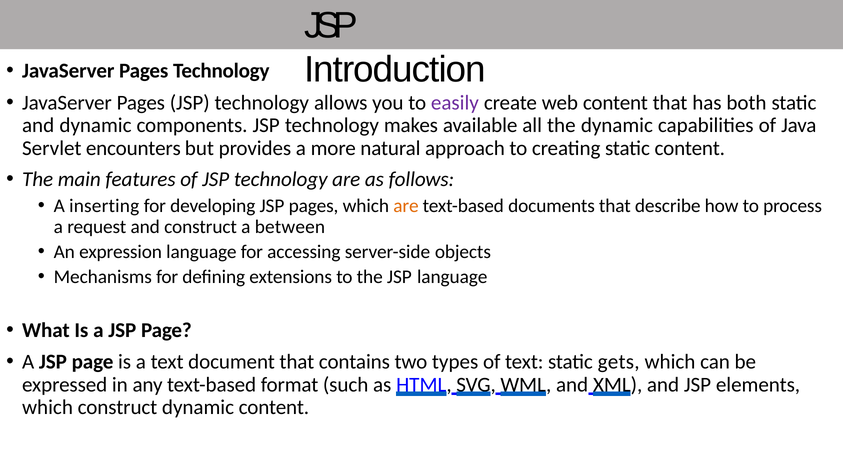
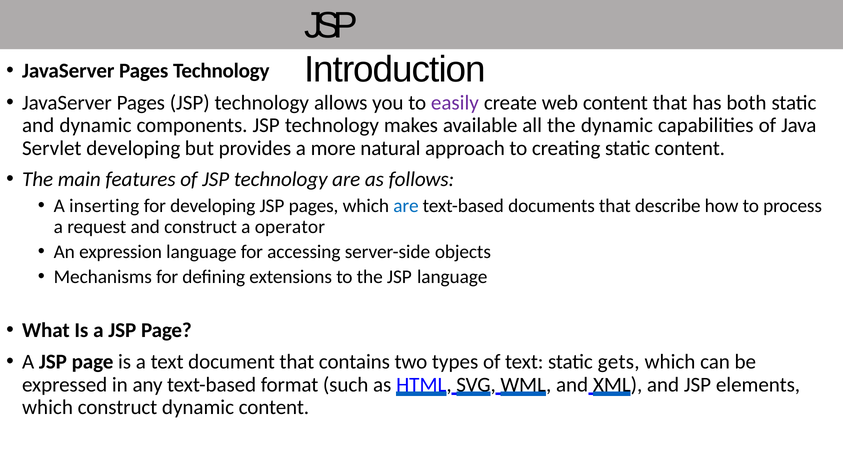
Servlet encounters: encounters -> developing
are at (406, 206) colour: orange -> blue
between: between -> operator
